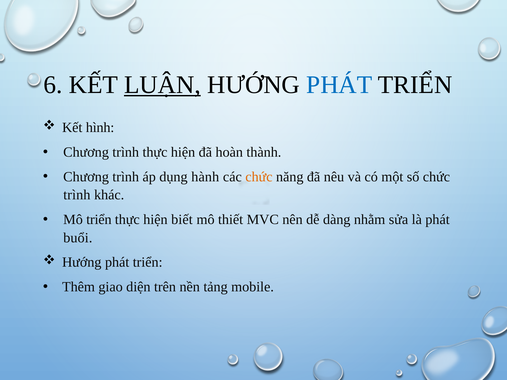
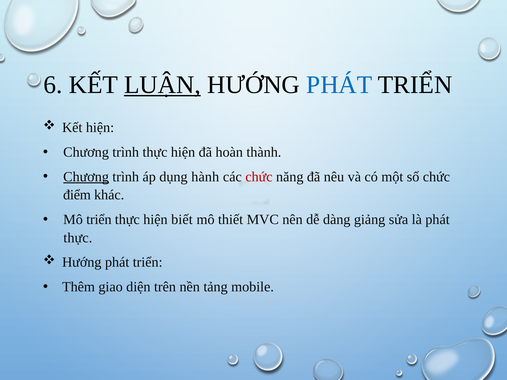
Kết hình: hình -> hiện
Chương at (86, 177) underline: none -> present
chức at (259, 177) colour: orange -> red
trình at (77, 195): trình -> điểm
nhằm: nhằm -> giảng
buổi at (78, 238): buổi -> thực
